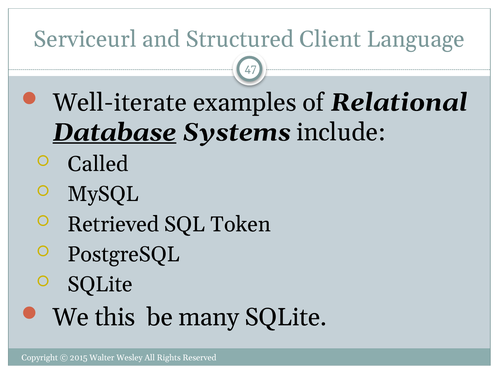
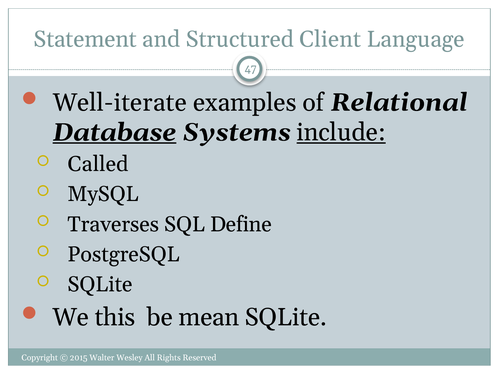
Serviceurl: Serviceurl -> Statement
include underline: none -> present
Retrieved: Retrieved -> Traverses
Token: Token -> Define
many: many -> mean
